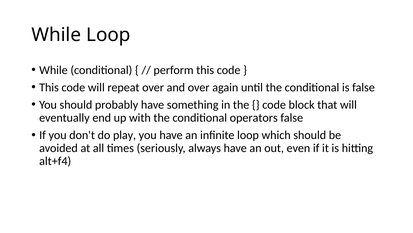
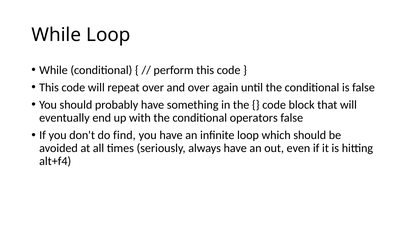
play: play -> find
